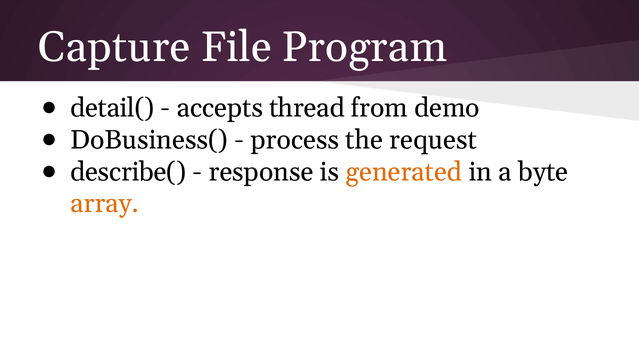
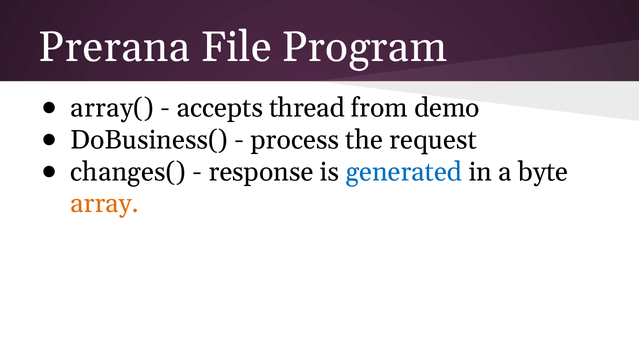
Capture: Capture -> Prerana
detail(: detail( -> array(
describe(: describe( -> changes(
generated colour: orange -> blue
